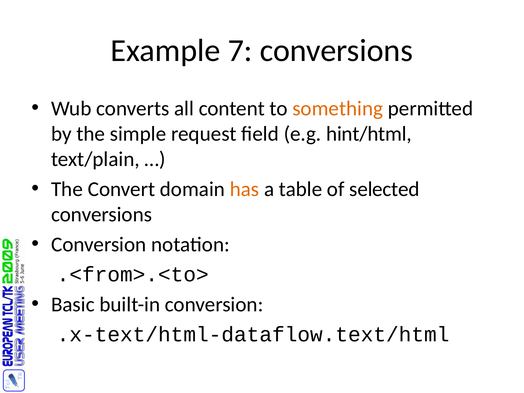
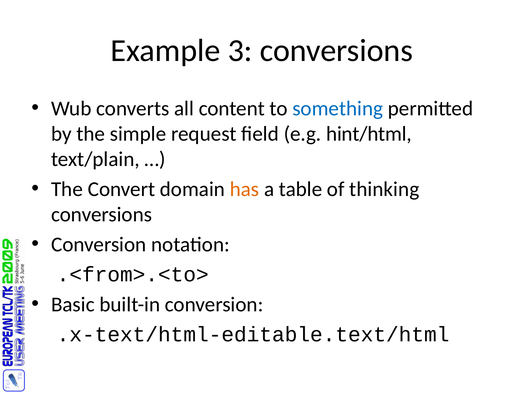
7: 7 -> 3
something colour: orange -> blue
selected: selected -> thinking
.x-text/html-dataflow.text/html: .x-text/html-dataflow.text/html -> .x-text/html-editable.text/html
